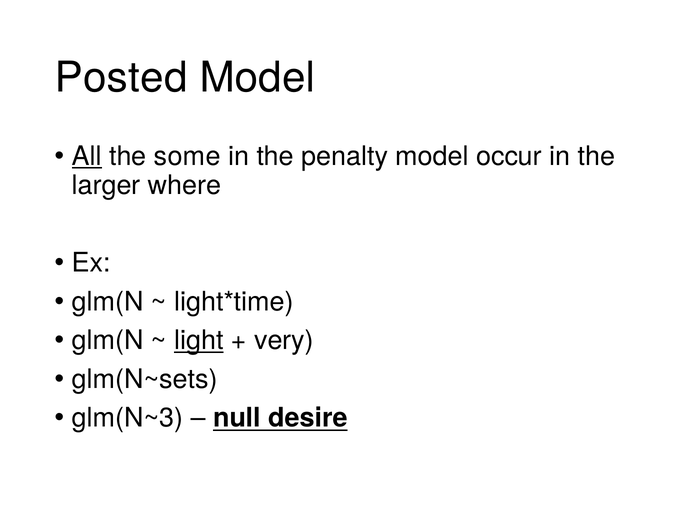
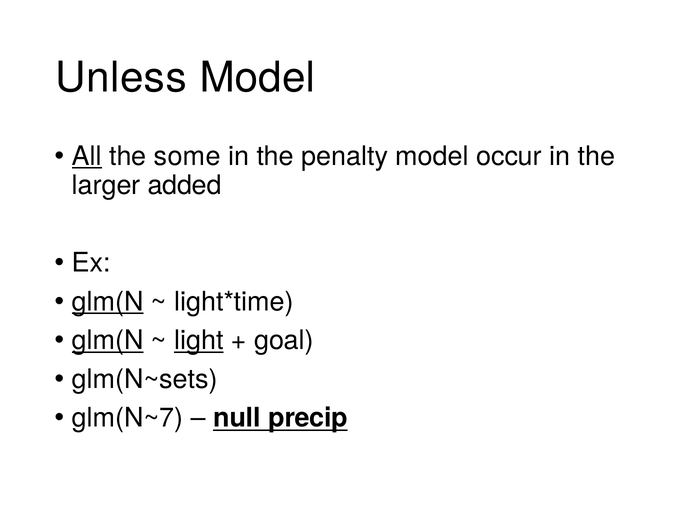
Posted: Posted -> Unless
where: where -> added
glm(N at (108, 302) underline: none -> present
glm(N at (108, 340) underline: none -> present
very: very -> goal
glm(N~3: glm(N~3 -> glm(N~7
desire: desire -> precip
